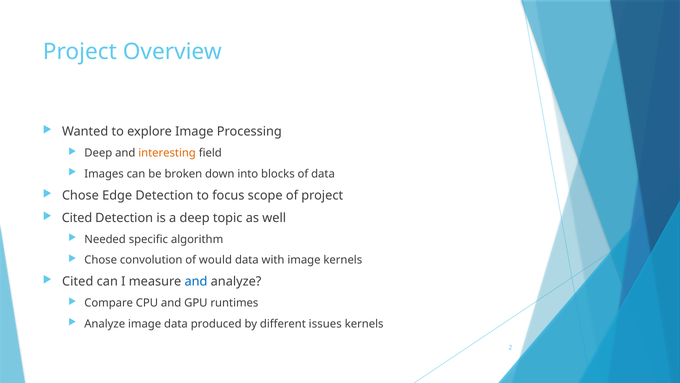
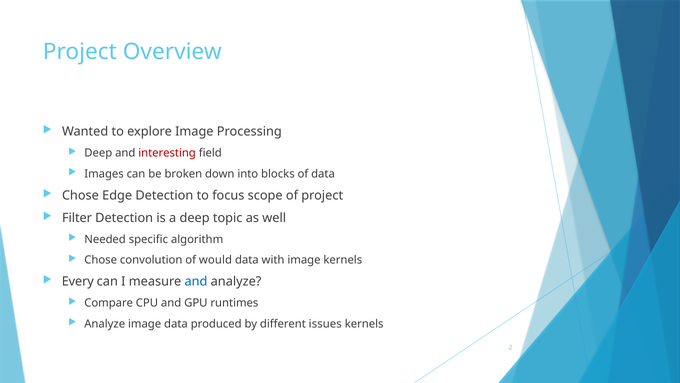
interesting colour: orange -> red
Cited at (77, 218): Cited -> Filter
Cited at (78, 281): Cited -> Every
